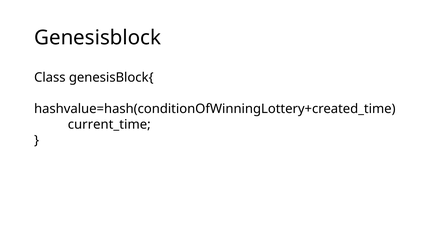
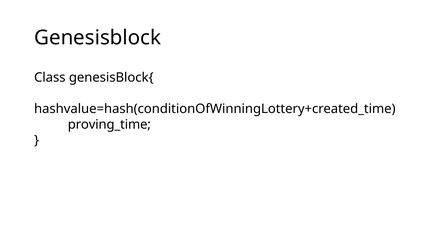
current_time: current_time -> proving_time
